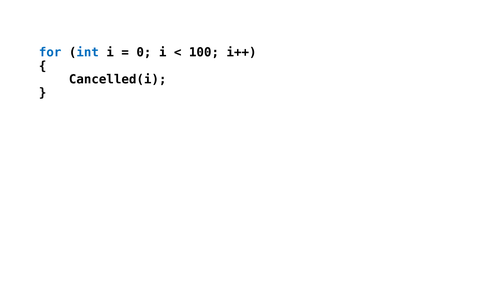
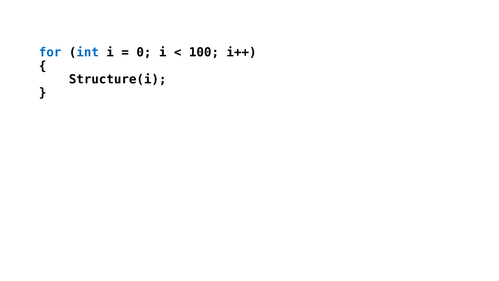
Cancelled(i: Cancelled(i -> Structure(i
